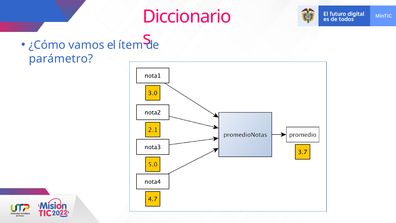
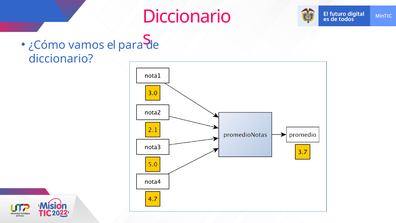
ítem: ítem -> para
parámetro at (61, 59): parámetro -> diccionario
